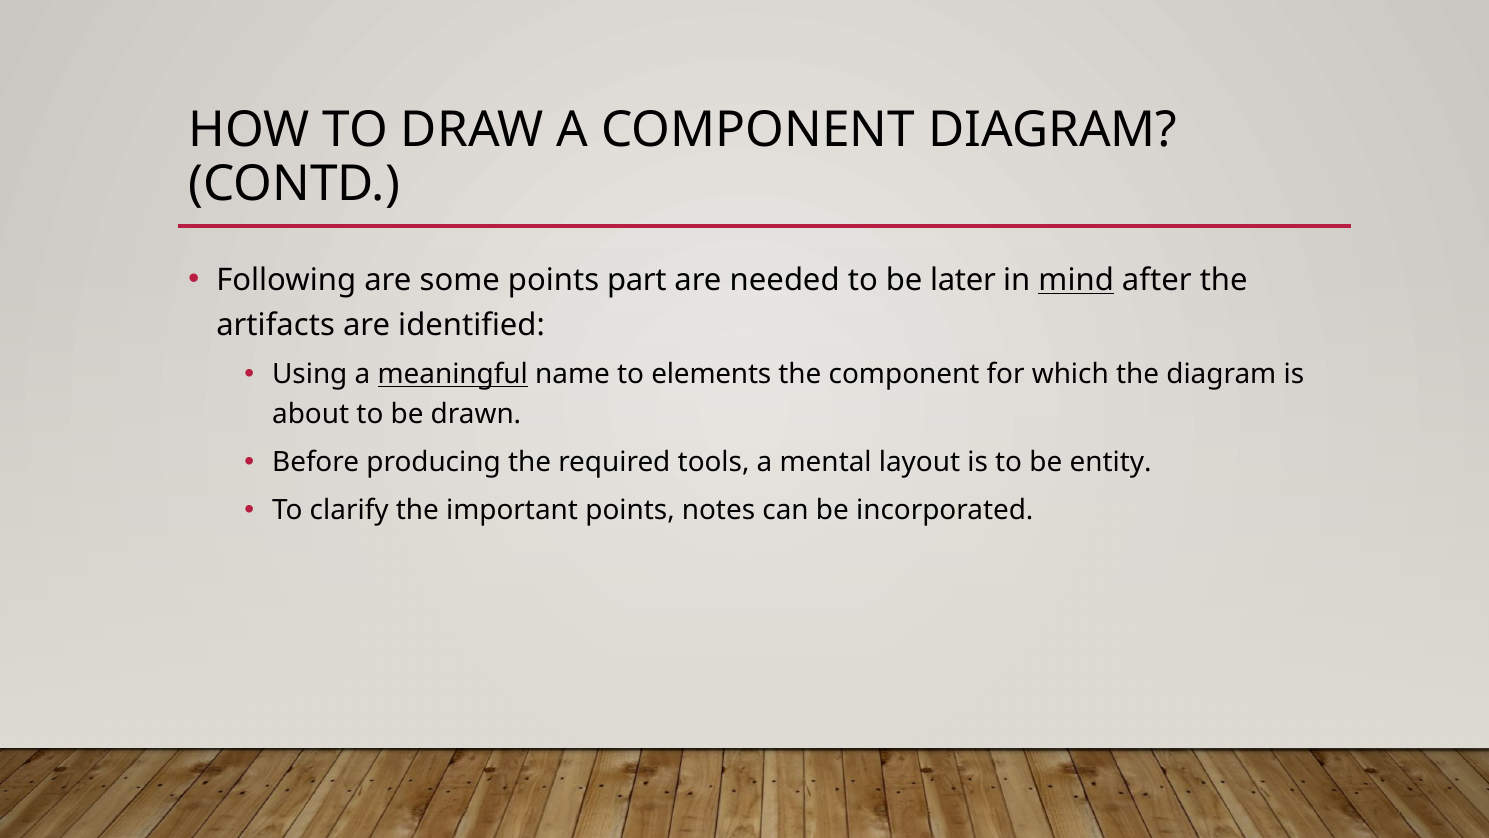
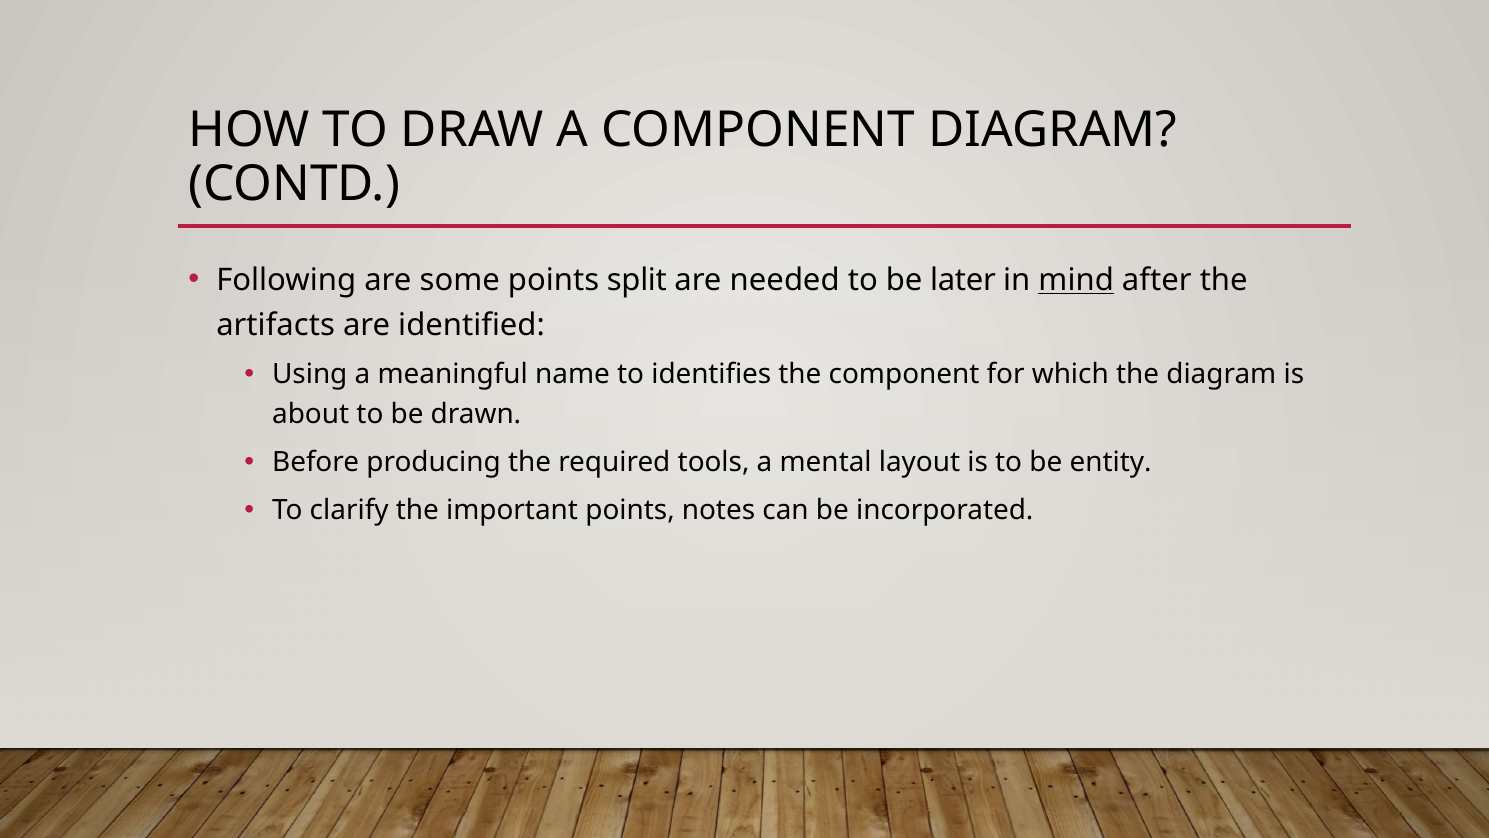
part: part -> split
meaningful underline: present -> none
elements: elements -> identifies
